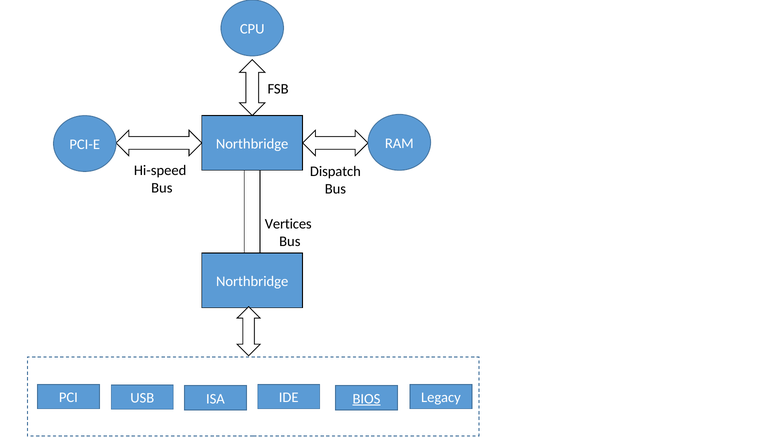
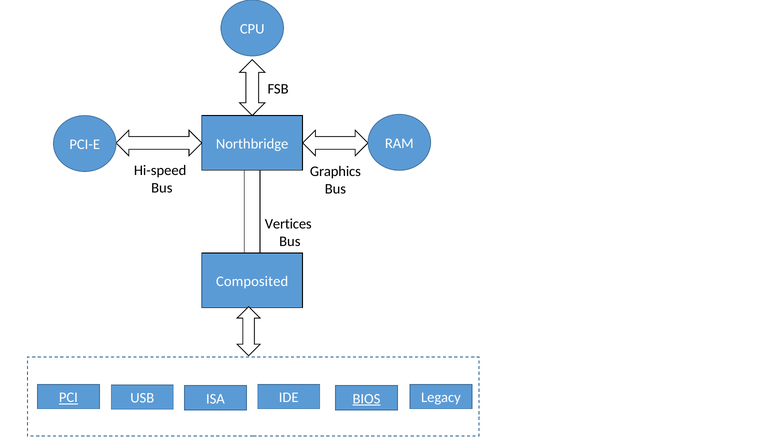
Dispatch: Dispatch -> Graphics
Northbridge at (252, 281): Northbridge -> Composited
PCI underline: none -> present
